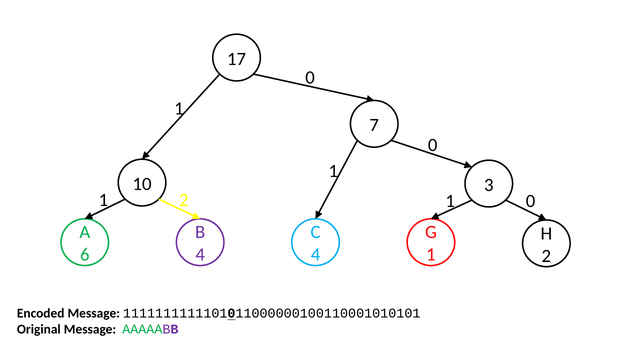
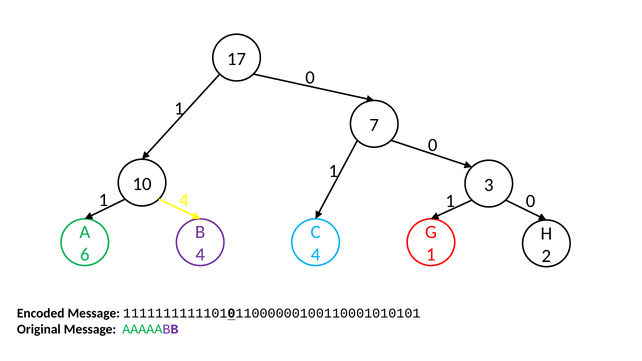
1 2: 2 -> 4
